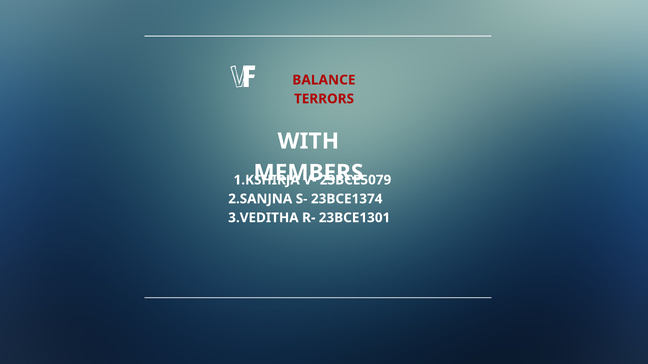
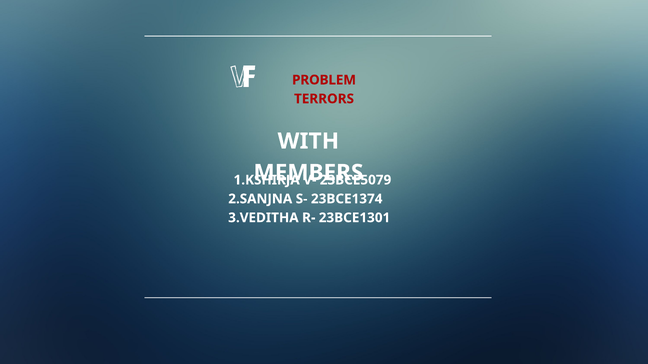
BALANCE: BALANCE -> PROBLEM
